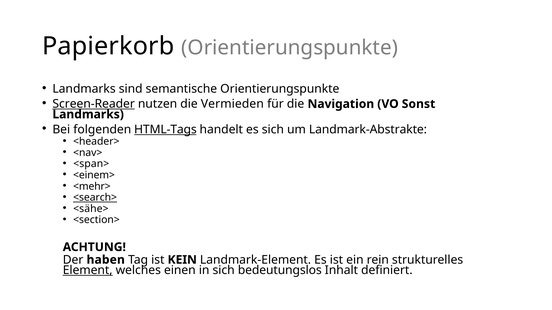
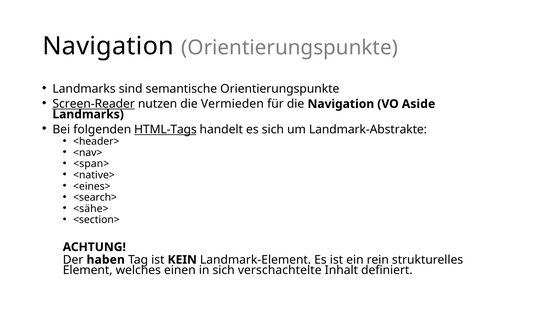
Papierkorb at (108, 46): Papierkorb -> Navigation
Sonst: Sonst -> Aside
<einem>: <einem> -> <native>
<mehr>: <mehr> -> <eines>
<search> underline: present -> none
Element underline: present -> none
bedeutungslos: bedeutungslos -> verschachtelte
